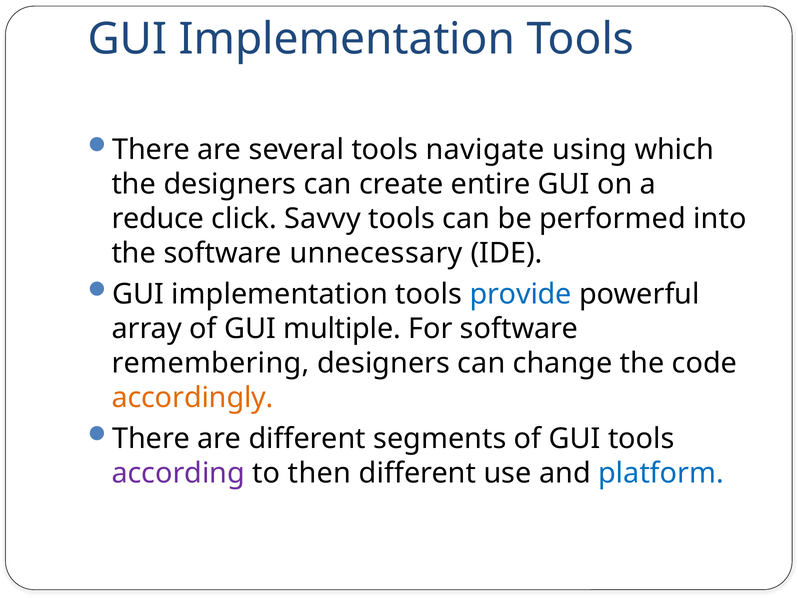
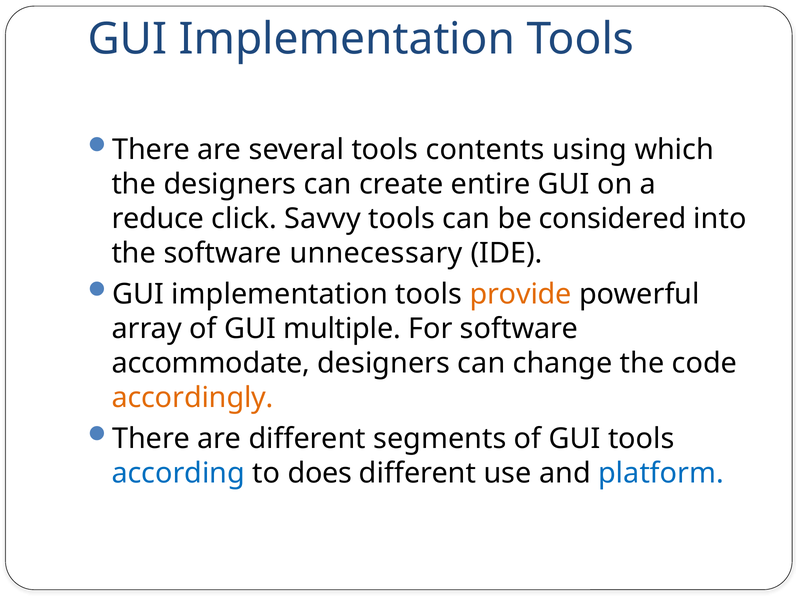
navigate: navigate -> contents
performed: performed -> considered
provide colour: blue -> orange
remembering: remembering -> accommodate
according colour: purple -> blue
then: then -> does
